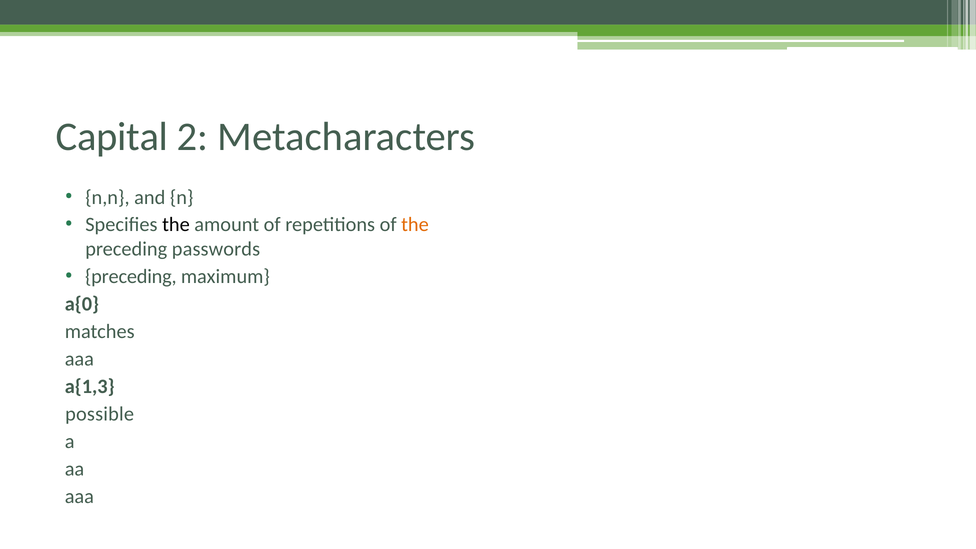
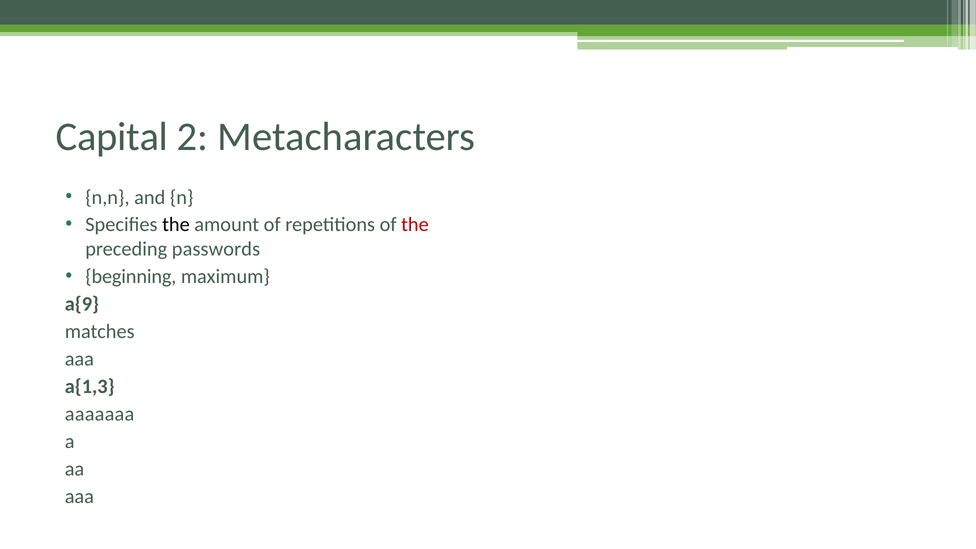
the at (415, 225) colour: orange -> red
preceding at (131, 277): preceding -> beginning
a{0: a{0 -> a{9
possible: possible -> aaaaaaa
